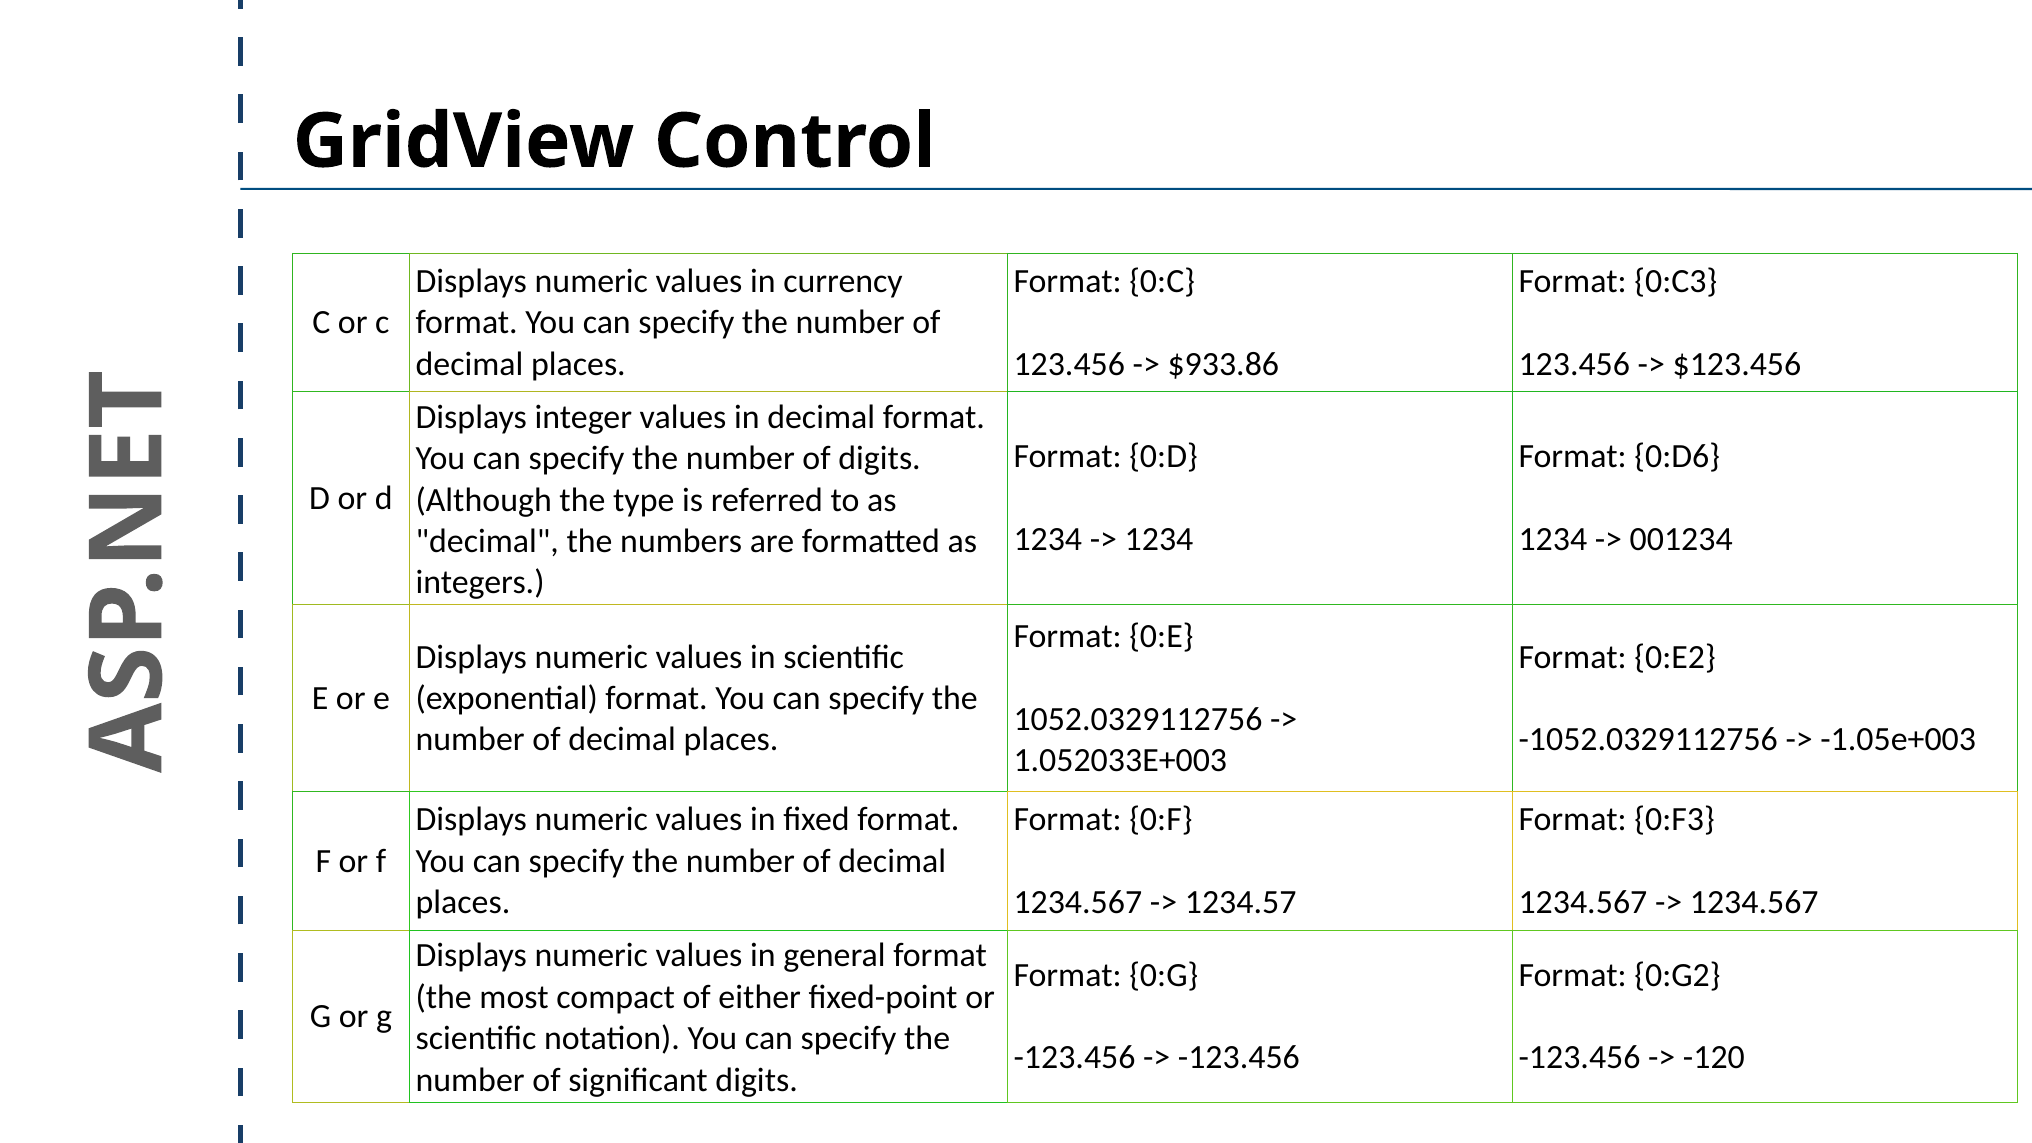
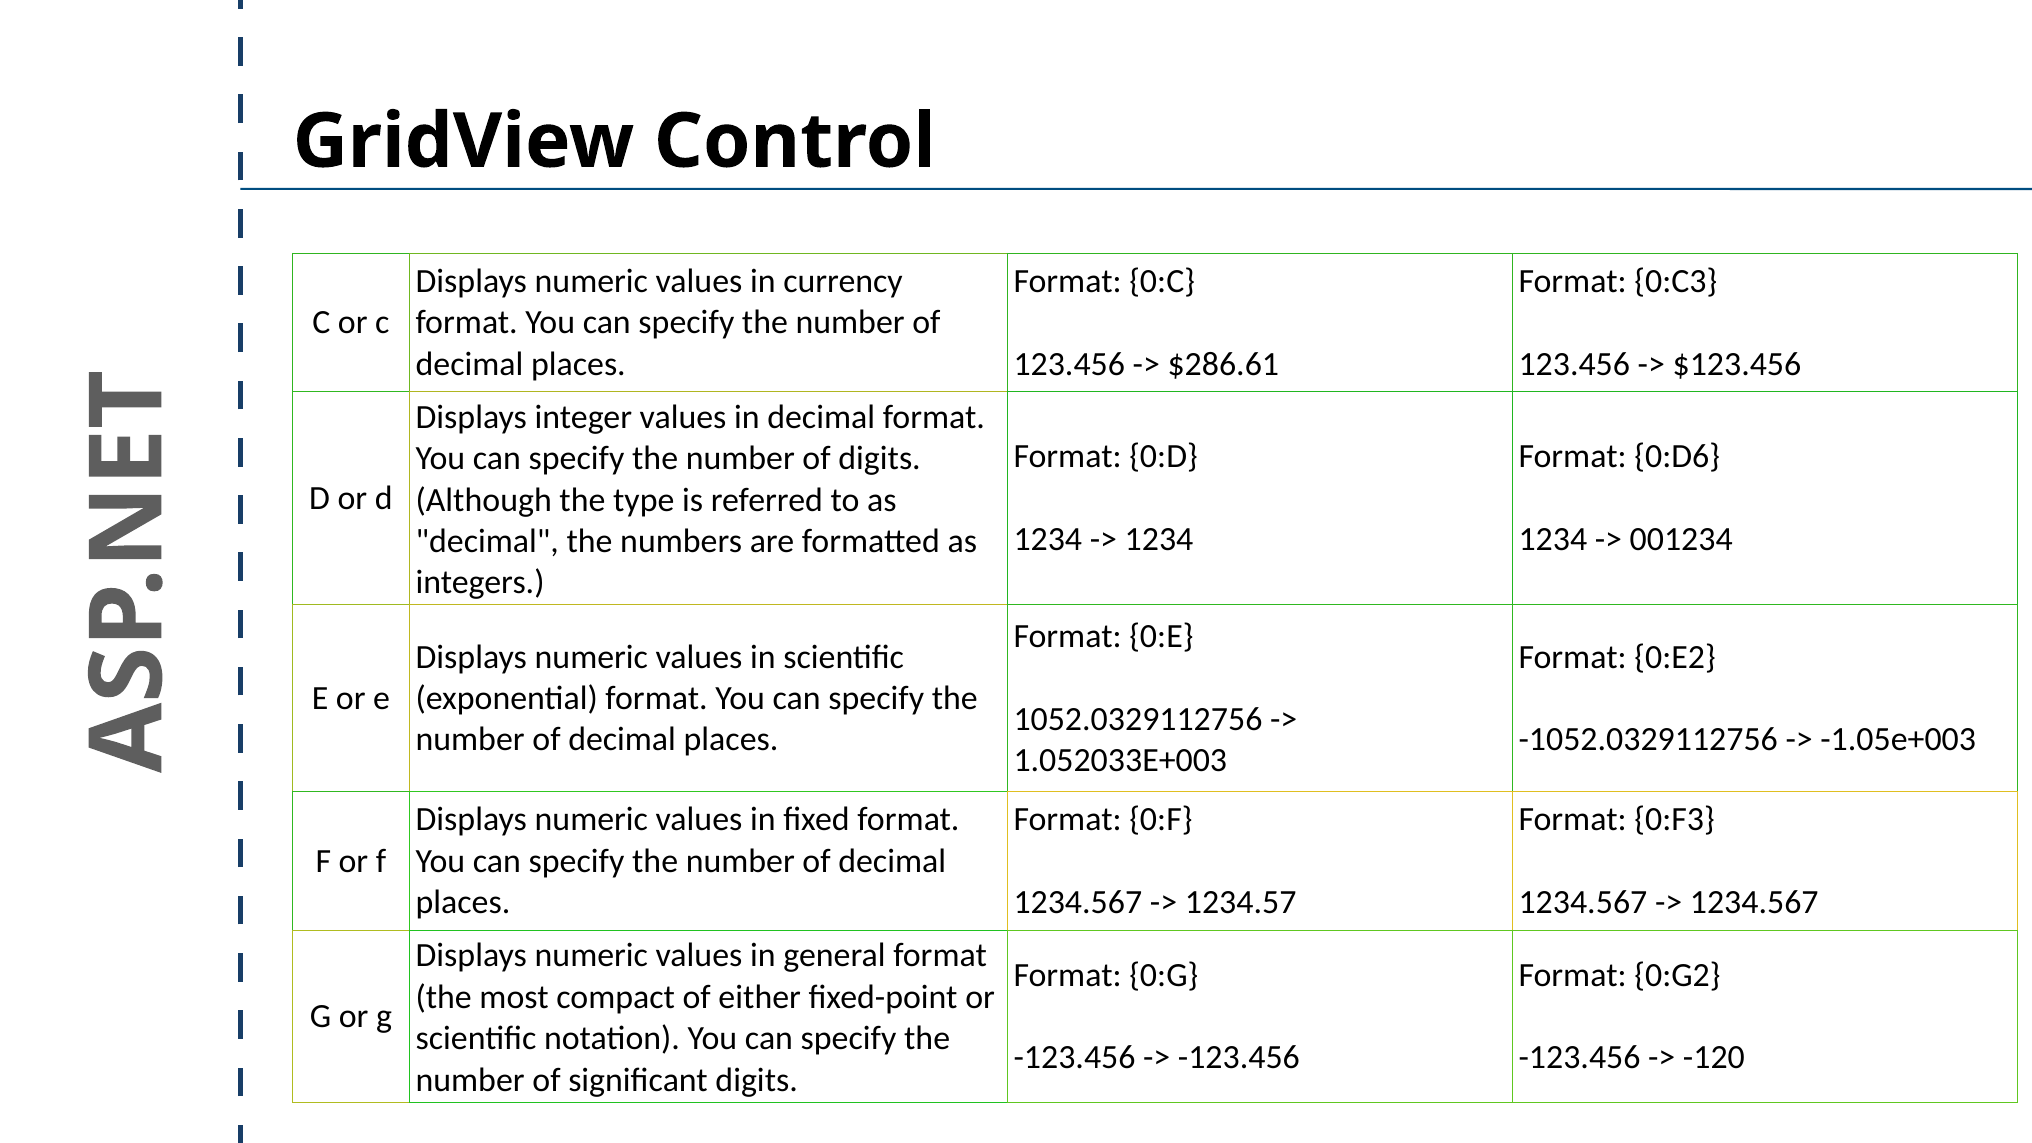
$933.86: $933.86 -> $286.61
